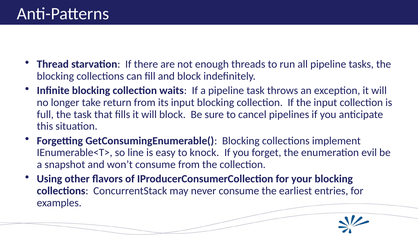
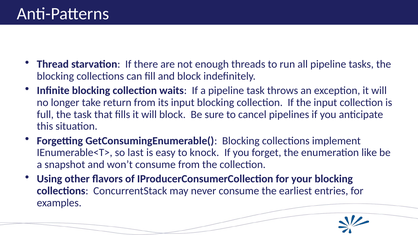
line: line -> last
evil: evil -> like
